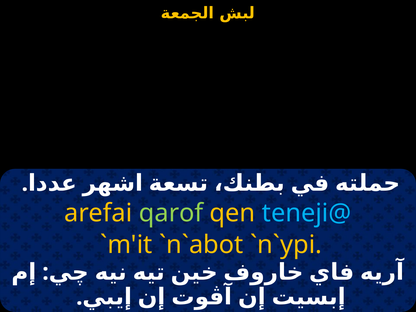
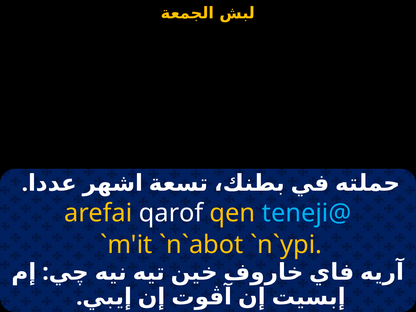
qarof colour: light green -> white
